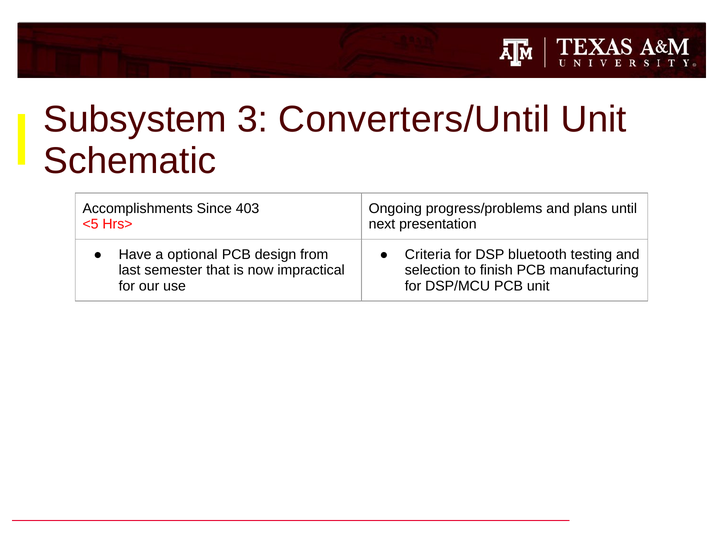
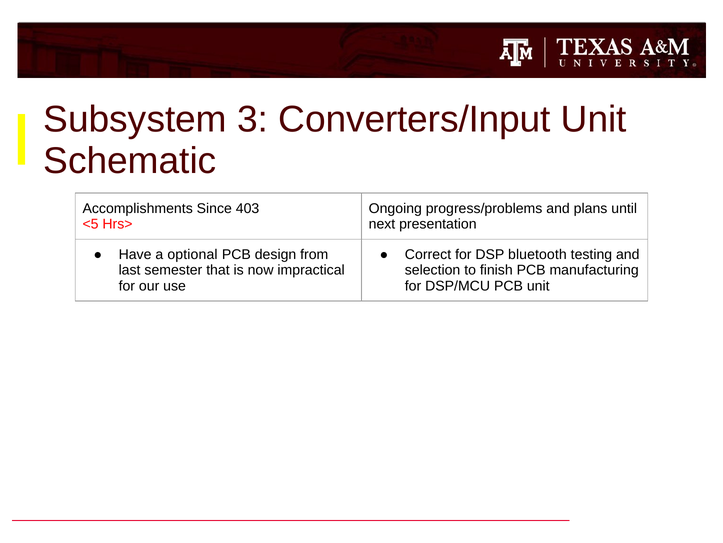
Converters/Until: Converters/Until -> Converters/Input
Criteria: Criteria -> Correct
